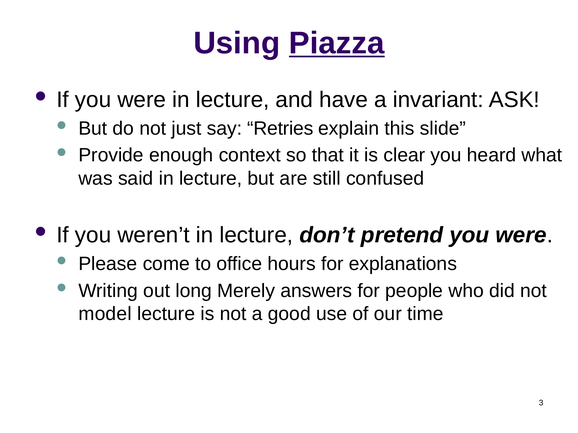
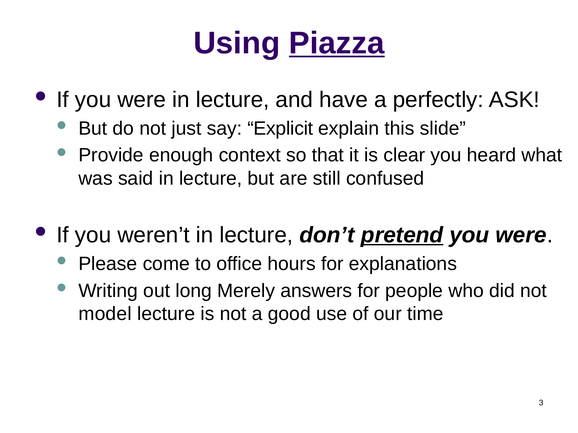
invariant: invariant -> perfectly
Retries: Retries -> Explicit
pretend underline: none -> present
